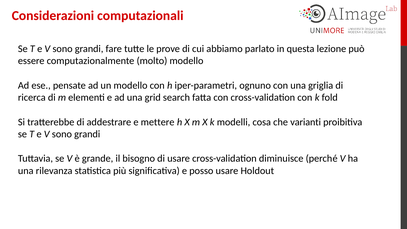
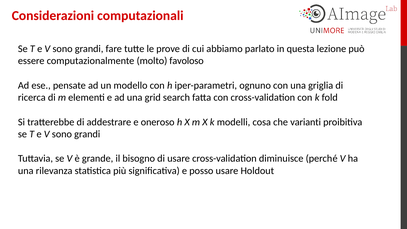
molto modello: modello -> favoloso
mettere: mettere -> oneroso
